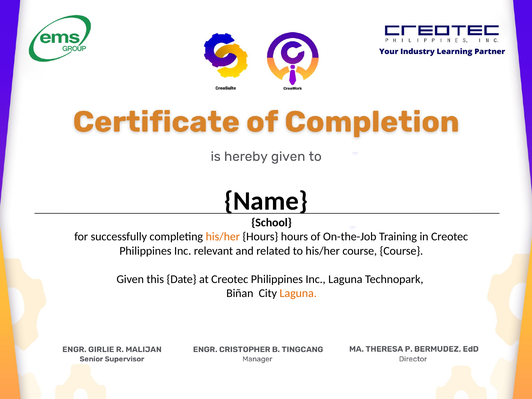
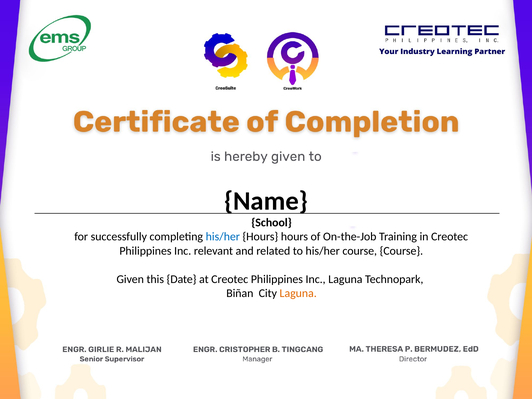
his/her at (223, 237) colour: orange -> blue
